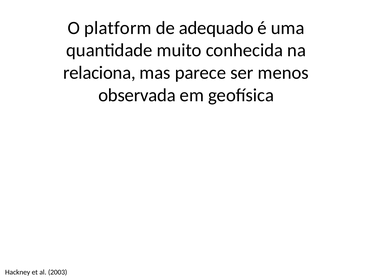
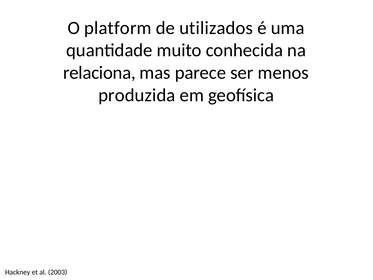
adequado: adequado -> utilizados
observada: observada -> produzida
